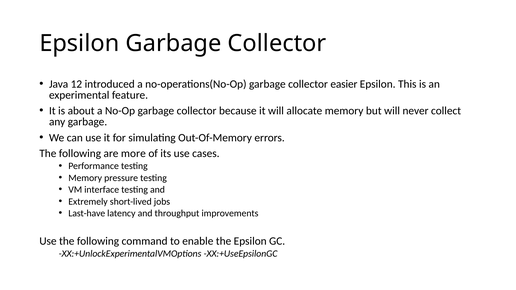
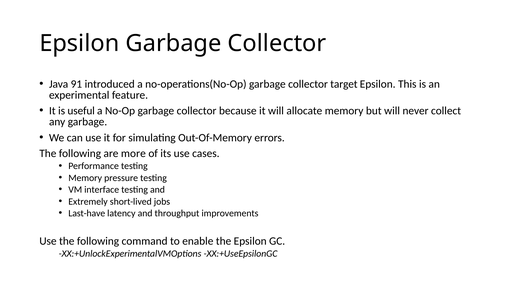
12: 12 -> 91
easier: easier -> target
about: about -> useful
